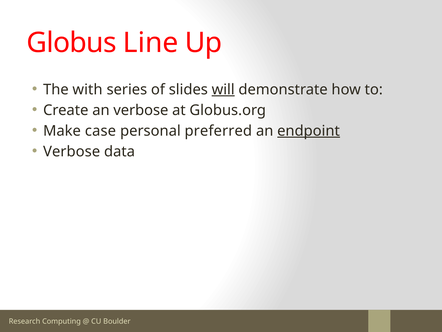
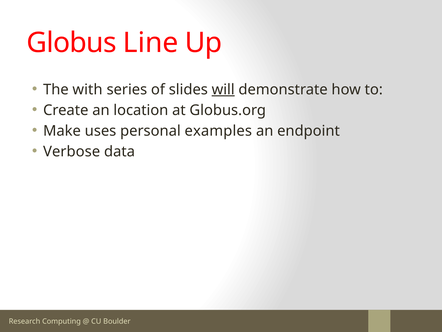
an verbose: verbose -> location
case: case -> uses
preferred: preferred -> examples
endpoint underline: present -> none
